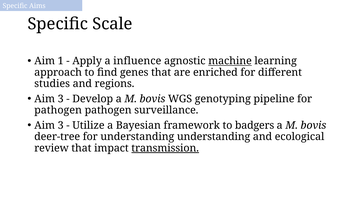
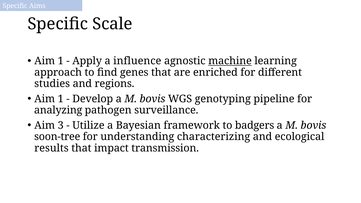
3 at (61, 99): 3 -> 1
pathogen at (58, 110): pathogen -> analyzing
deer-tree: deer-tree -> soon-tree
understanding understanding: understanding -> characterizing
review: review -> results
transmission underline: present -> none
